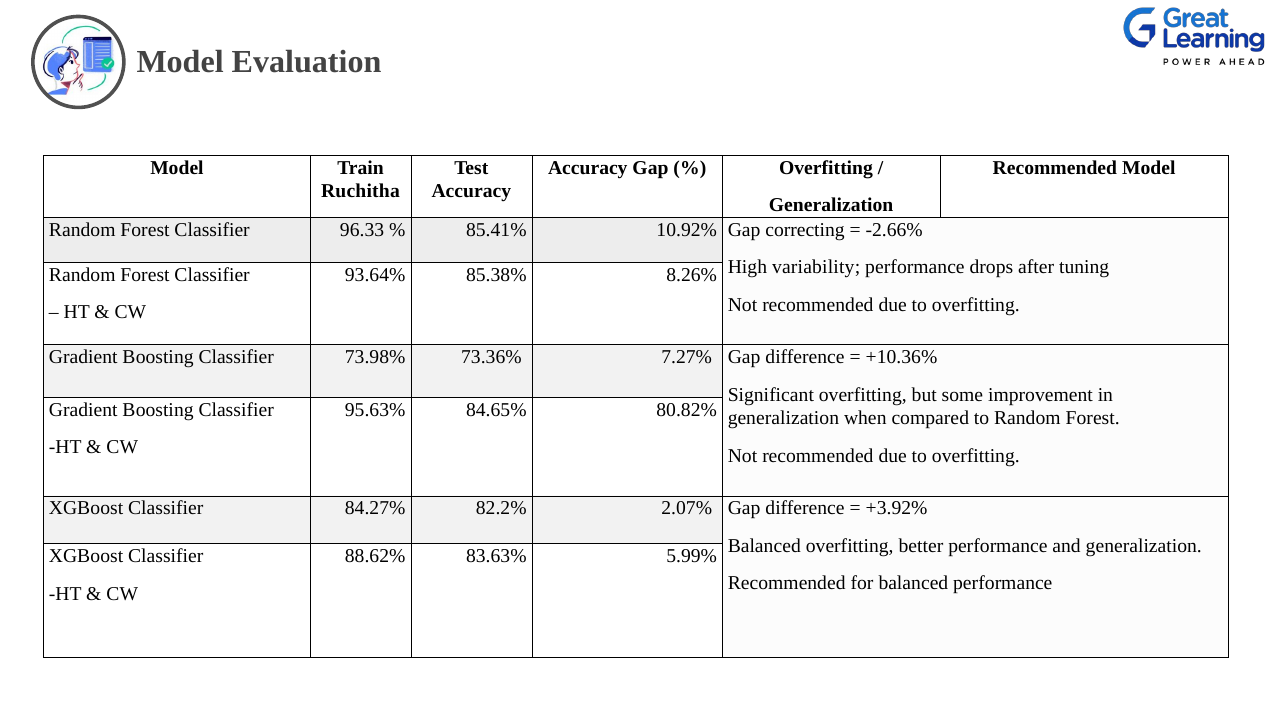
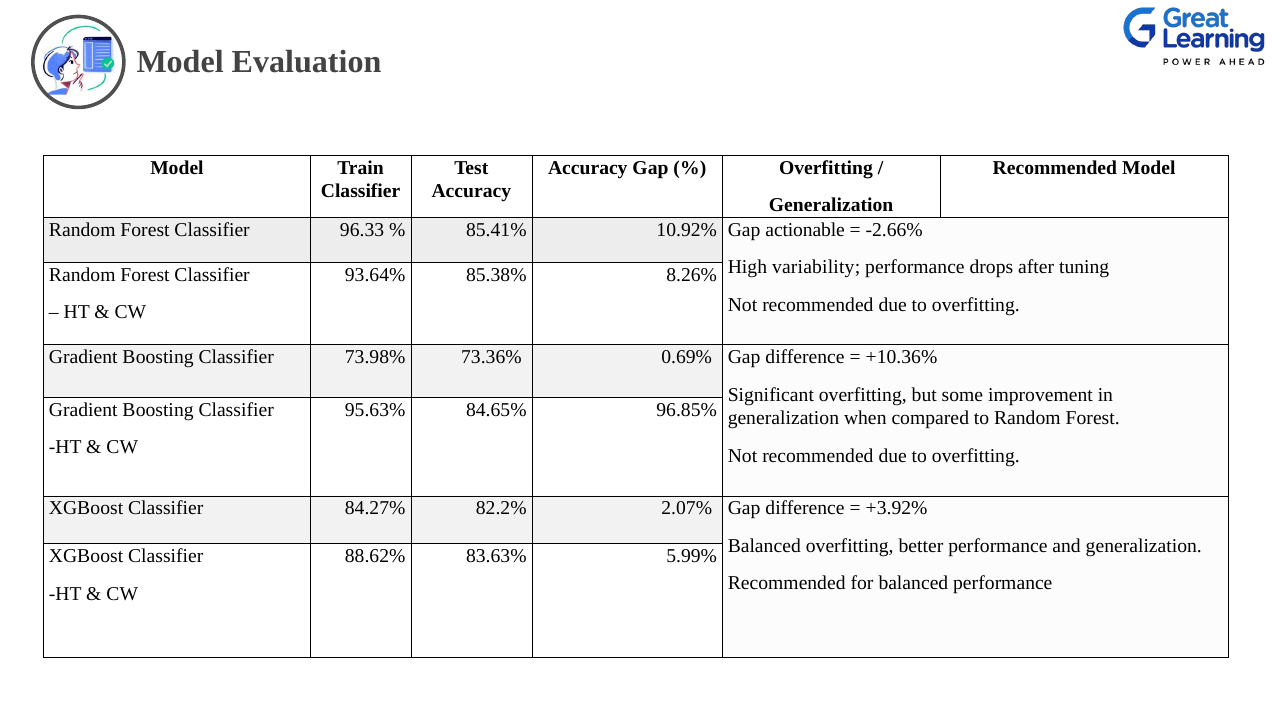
Ruchitha at (360, 191): Ruchitha -> Classifier
correcting: correcting -> actionable
7.27%: 7.27% -> 0.69%
80.82%: 80.82% -> 96.85%
